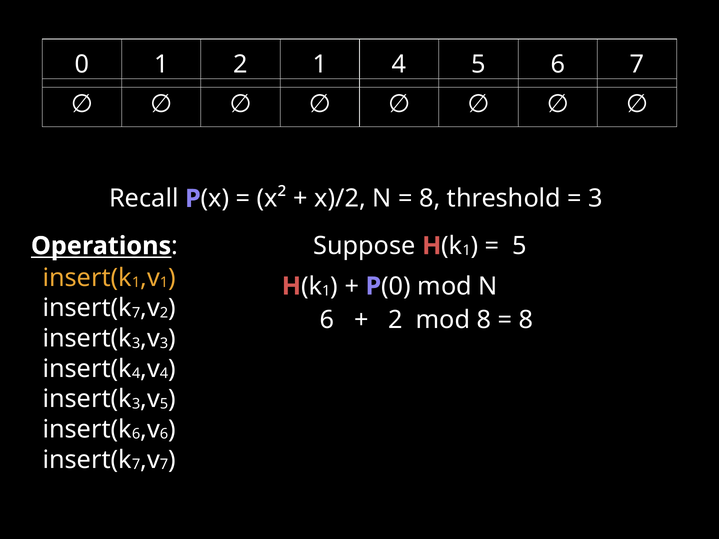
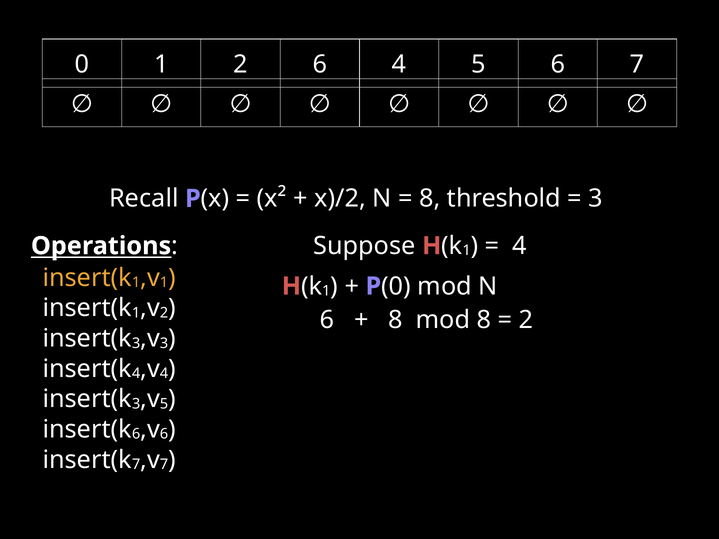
2 1: 1 -> 6
5 at (520, 246): 5 -> 4
7 at (136, 313): 7 -> 1
2 at (395, 320): 2 -> 8
8 at (526, 320): 8 -> 2
